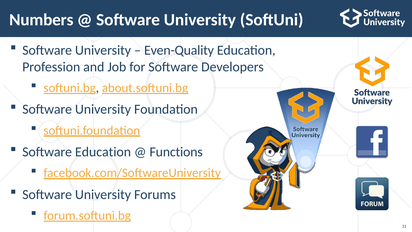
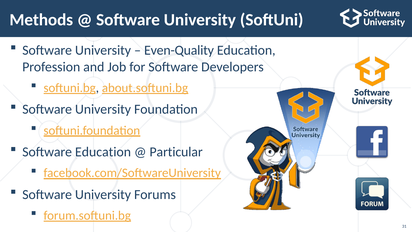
Numbers: Numbers -> Methods
Functions: Functions -> Particular
